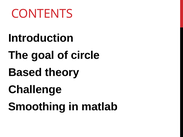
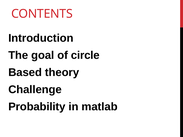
Smoothing: Smoothing -> Probability
